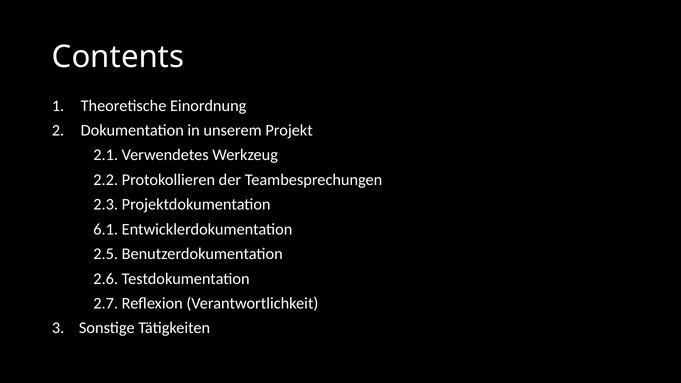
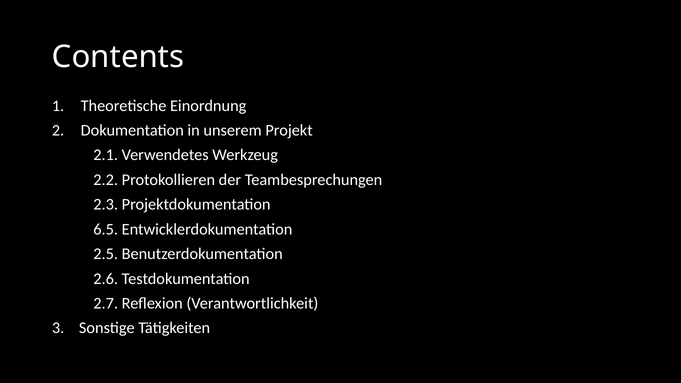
6.1: 6.1 -> 6.5
